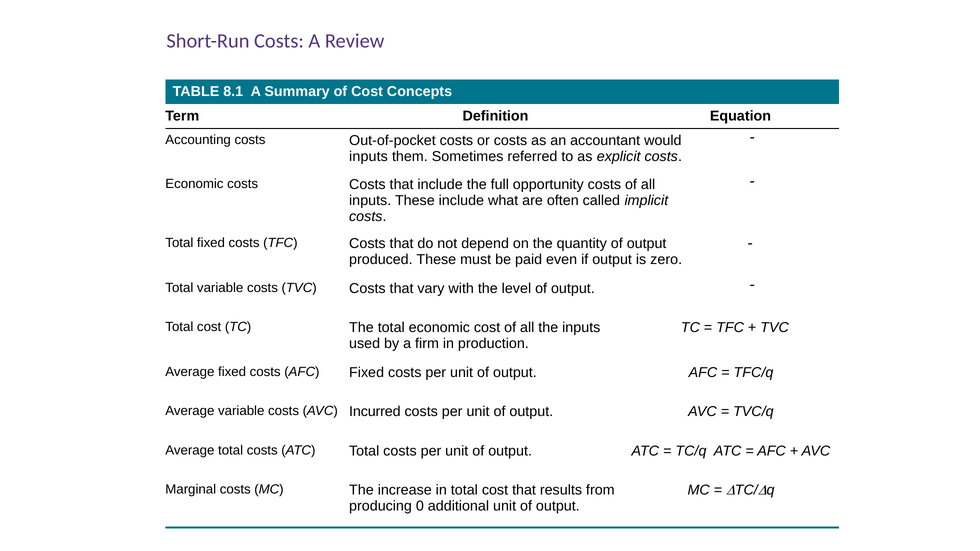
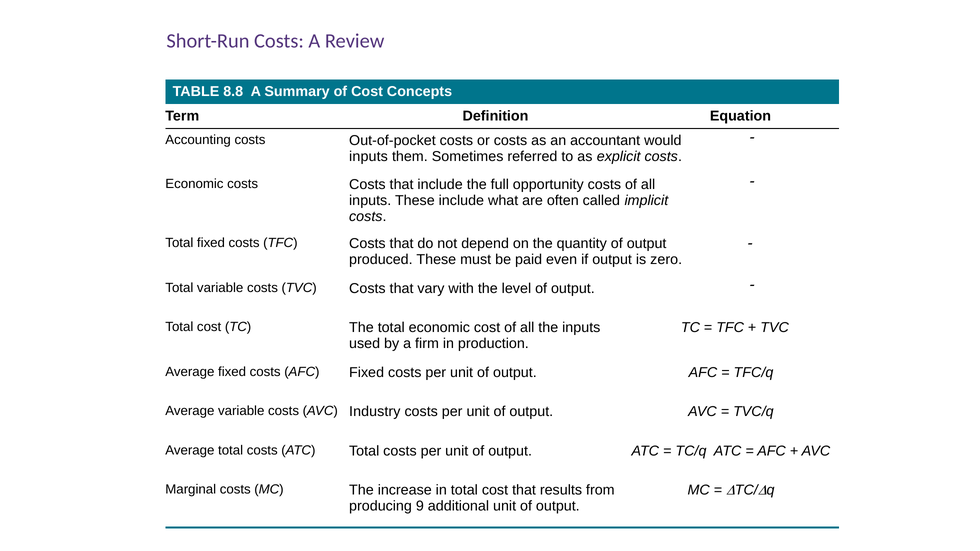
8.1: 8.1 -> 8.8
Incurred: Incurred -> Industry
0: 0 -> 9
